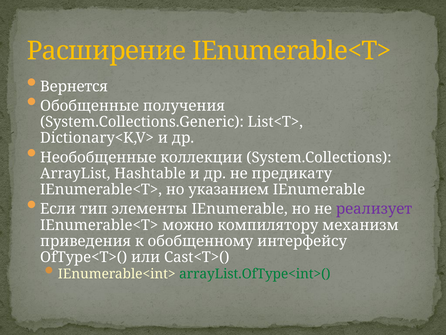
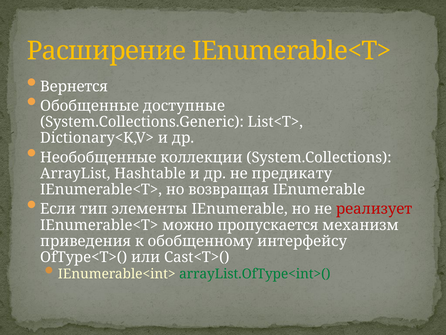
получения: получения -> доступные
указанием: указанием -> возвращая
реализует colour: purple -> red
компилятору: компилятору -> пропускается
